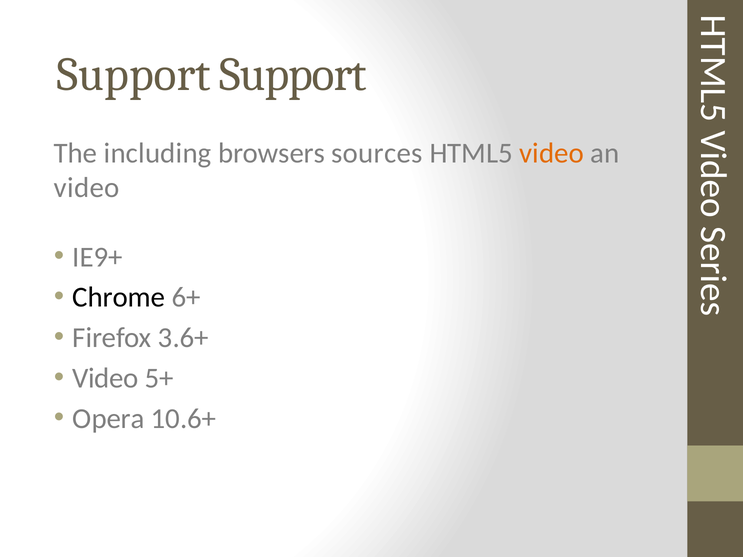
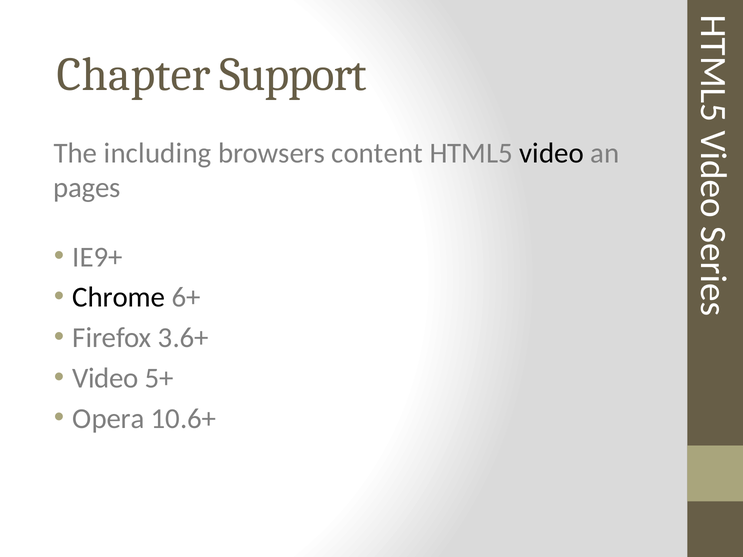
Support at (134, 75): Support -> Chapter
sources: sources -> content
video at (552, 153) colour: orange -> black
video at (87, 188): video -> pages
